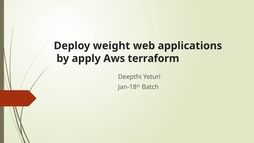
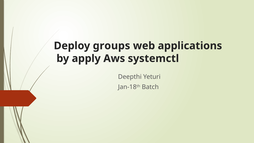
weight: weight -> groups
terraform: terraform -> systemctl
